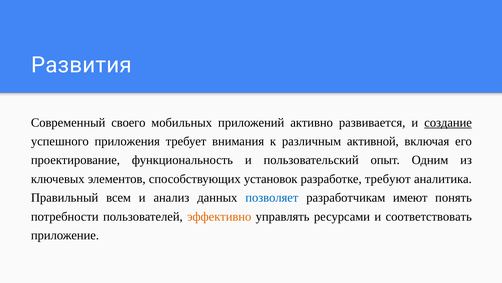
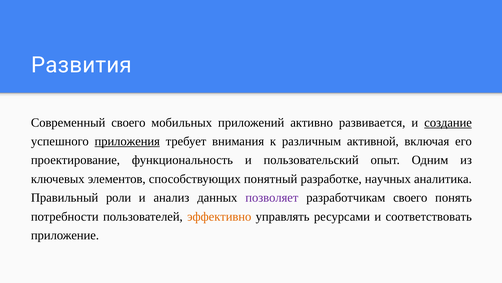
приложения underline: none -> present
установок: установок -> понятный
требуют: требуют -> научных
всем: всем -> роли
позволяет colour: blue -> purple
разработчикам имеют: имеют -> своего
